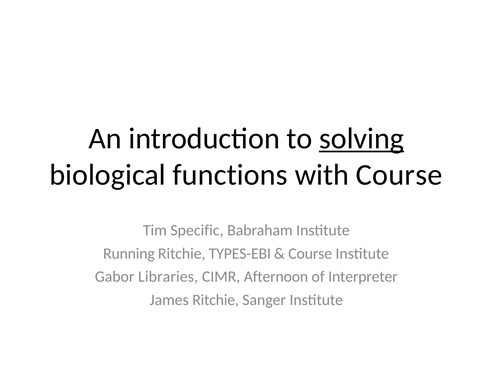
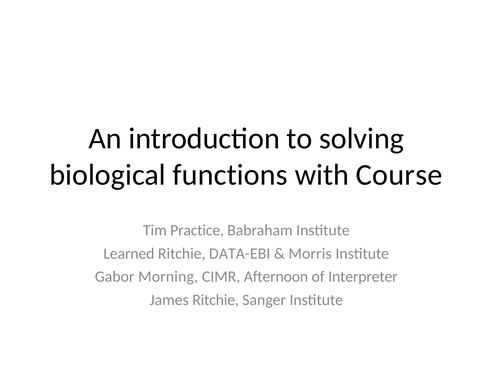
solving underline: present -> none
Specific: Specific -> Practice
Running: Running -> Learned
TYPES-EBI: TYPES-EBI -> DATA-EBI
Course at (310, 253): Course -> Morris
Libraries: Libraries -> Morning
